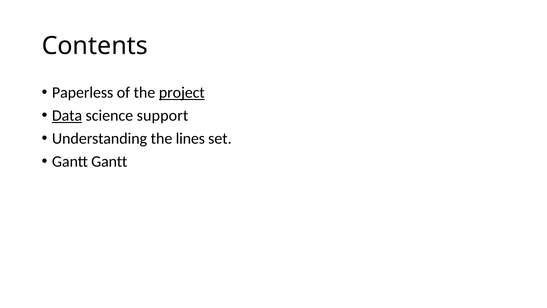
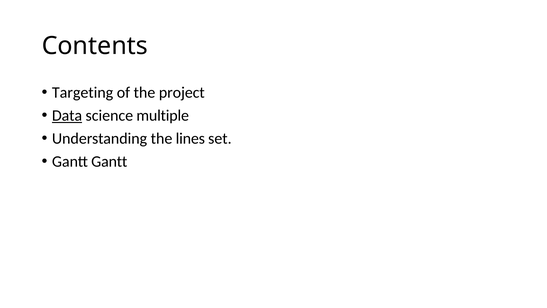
Paperless: Paperless -> Targeting
project underline: present -> none
support: support -> multiple
